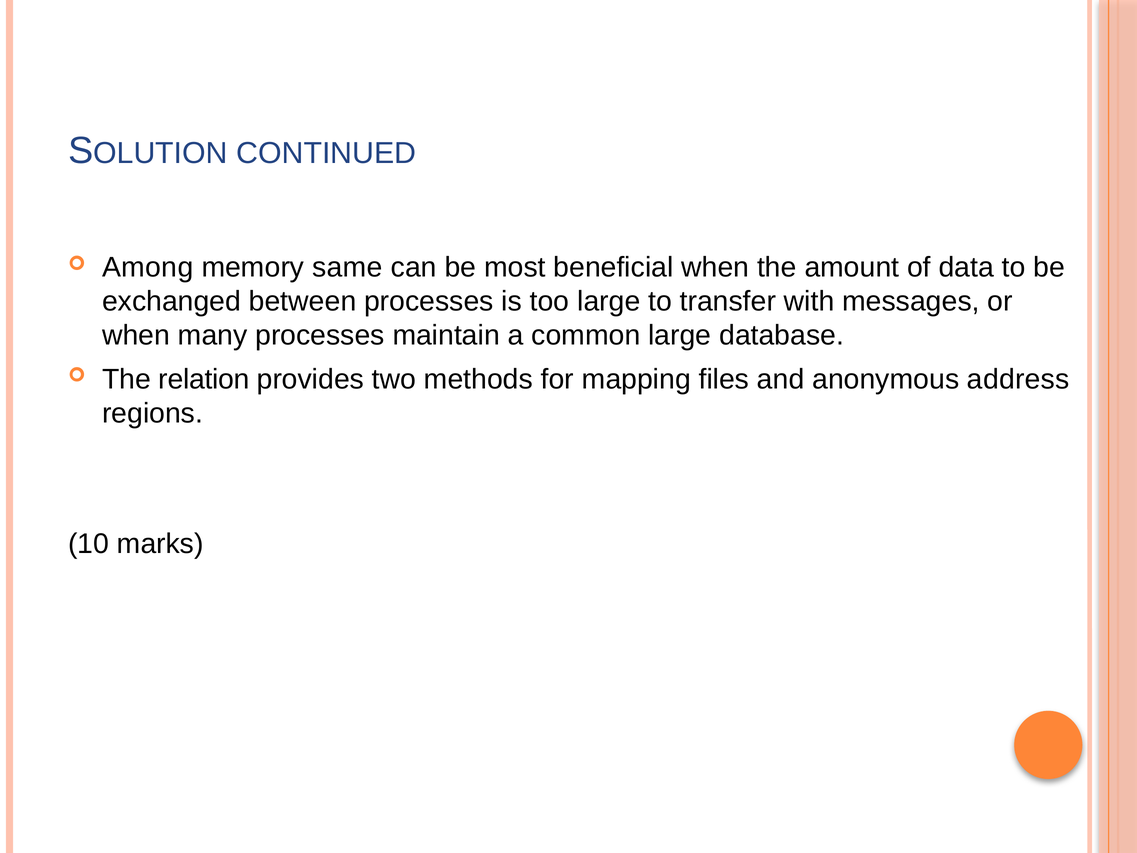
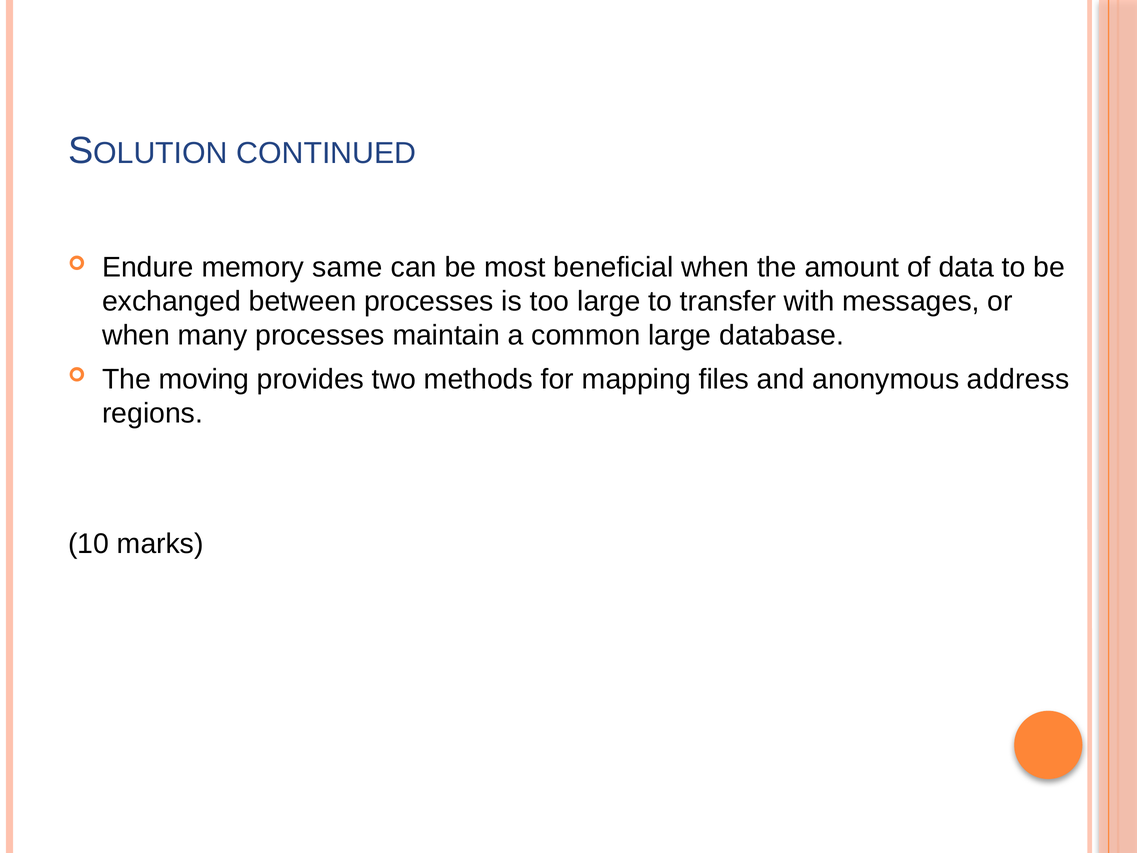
Among: Among -> Endure
relation: relation -> moving
